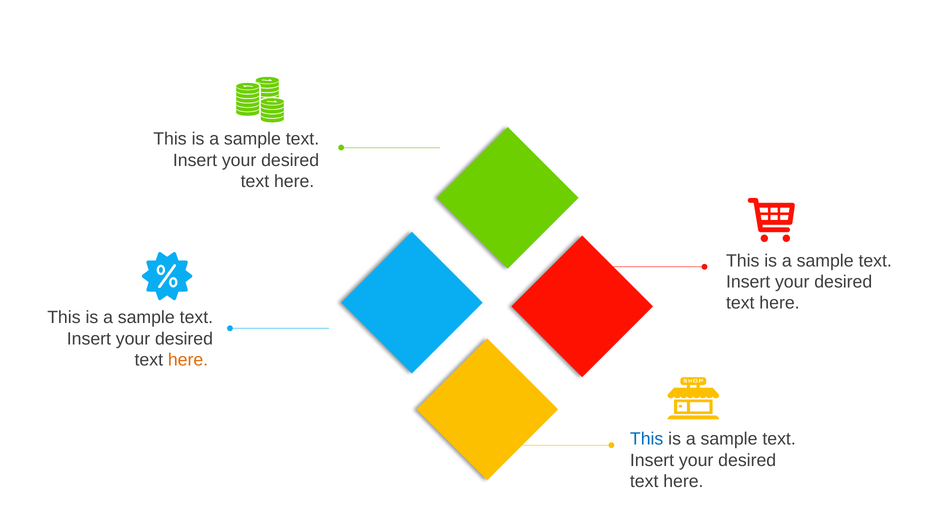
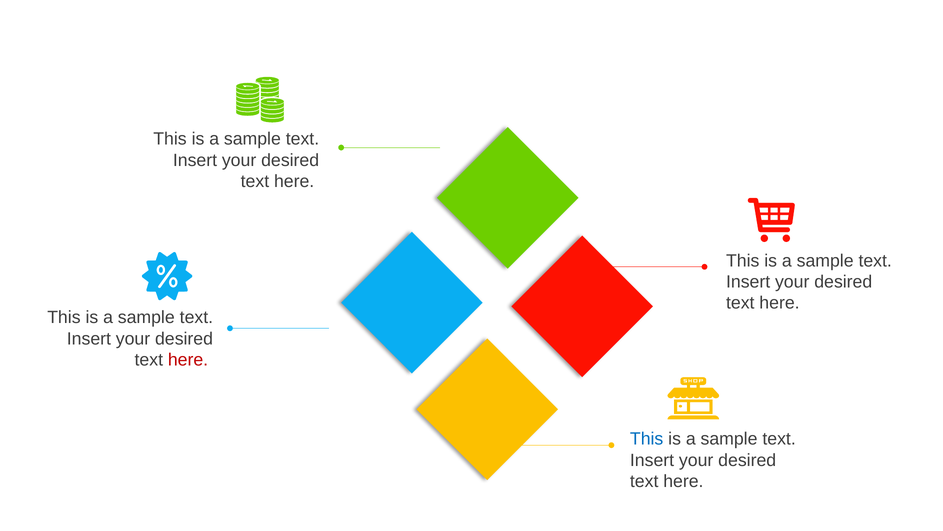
here at (188, 360) colour: orange -> red
